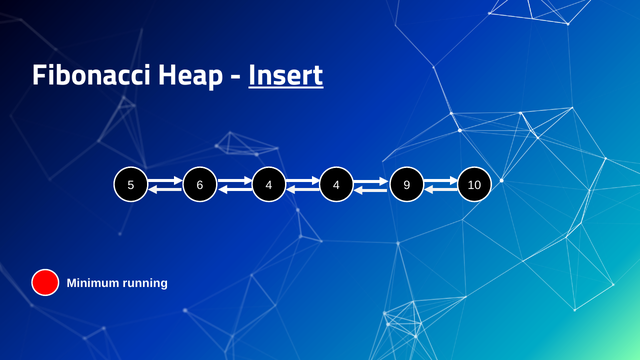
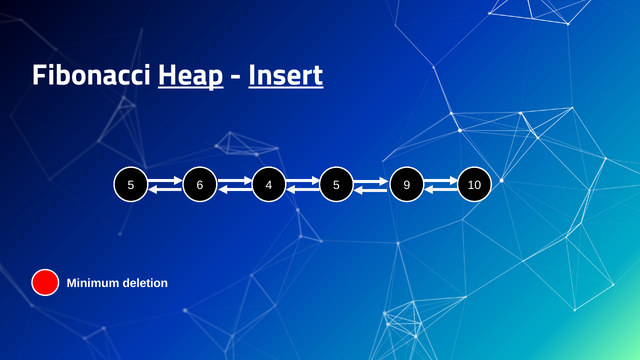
Heap underline: none -> present
4 4: 4 -> 5
running: running -> deletion
